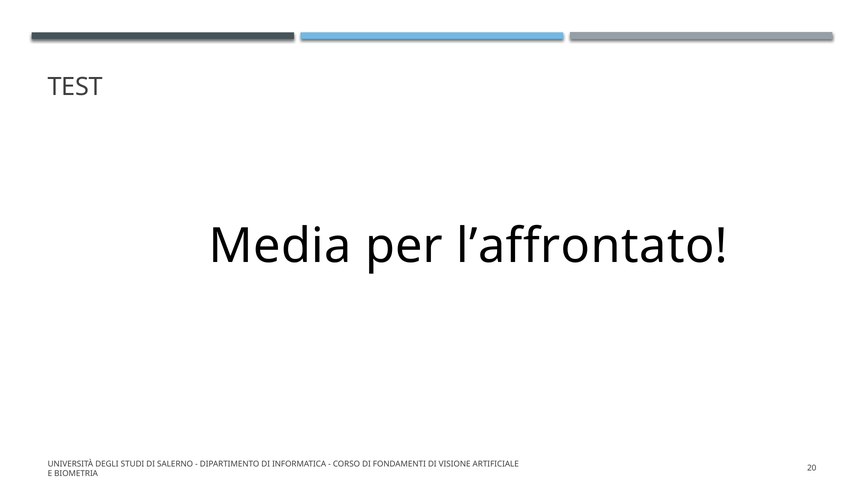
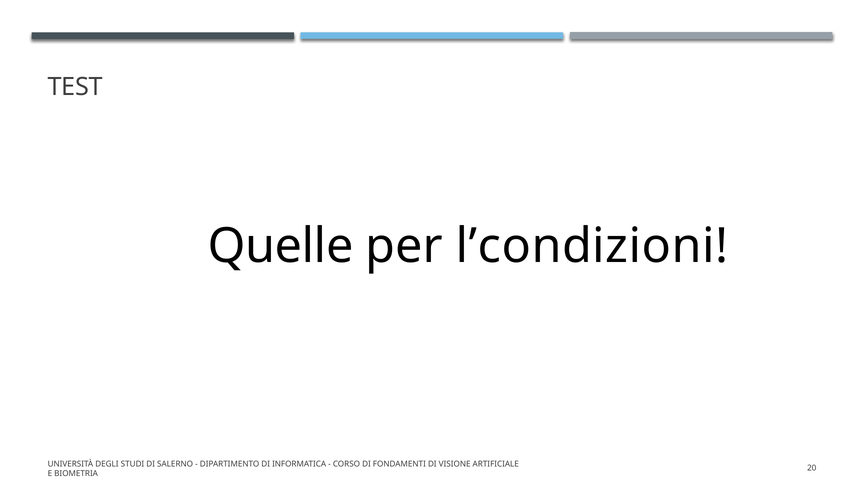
Media: Media -> Quelle
l’affrontato: l’affrontato -> l’condizioni
